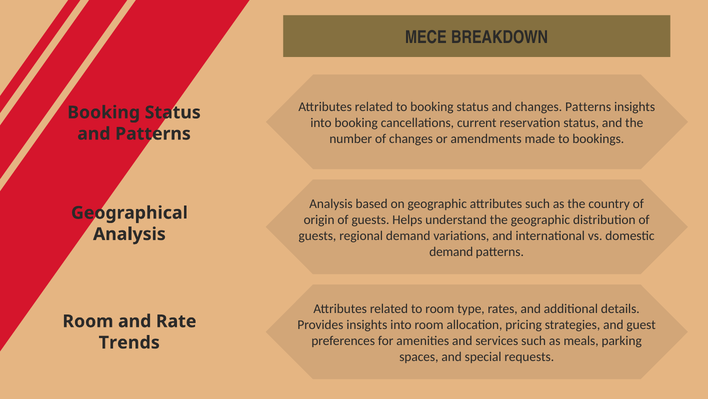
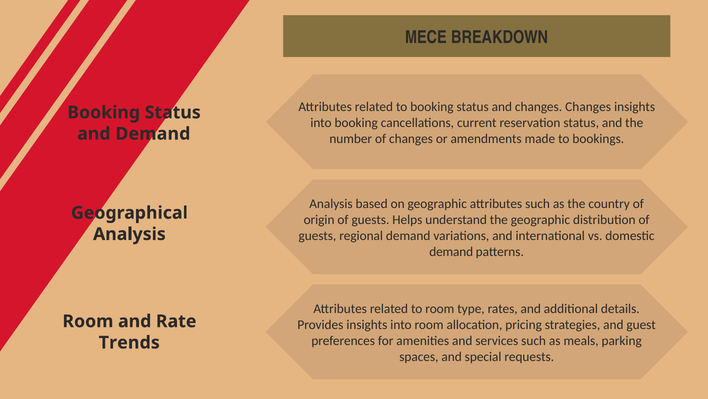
changes Patterns: Patterns -> Changes
and Patterns: Patterns -> Demand
